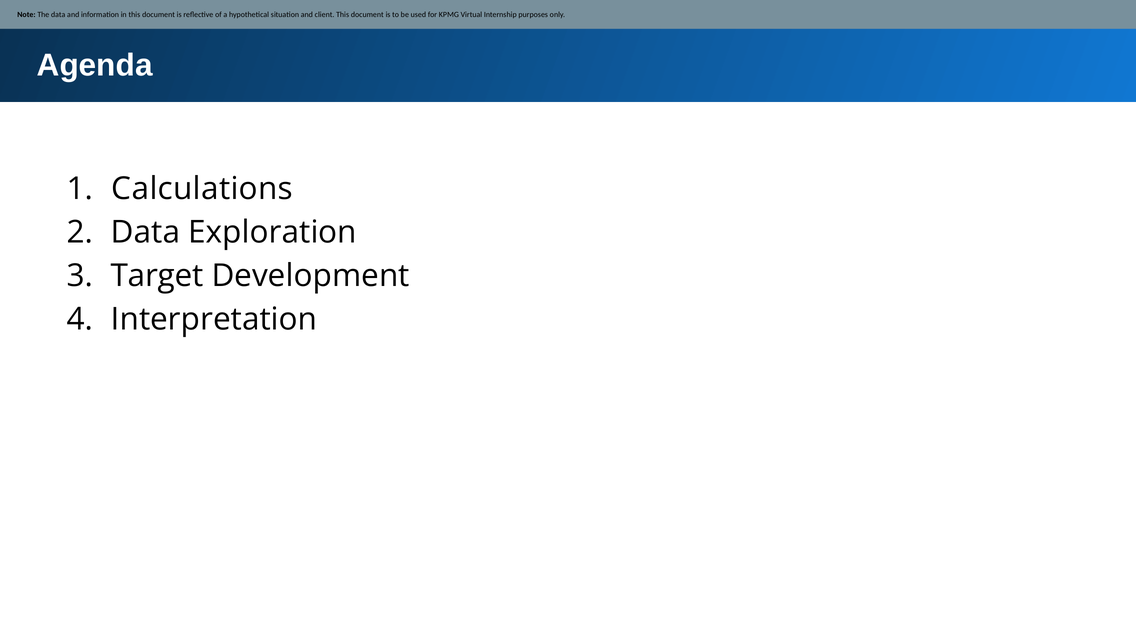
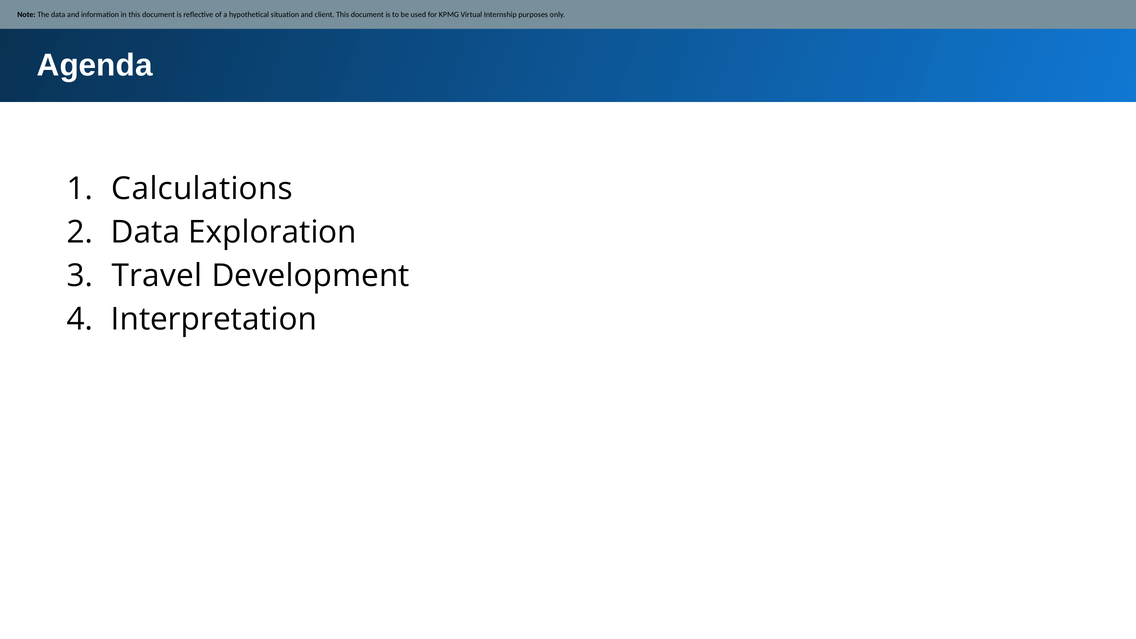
Target: Target -> Travel
